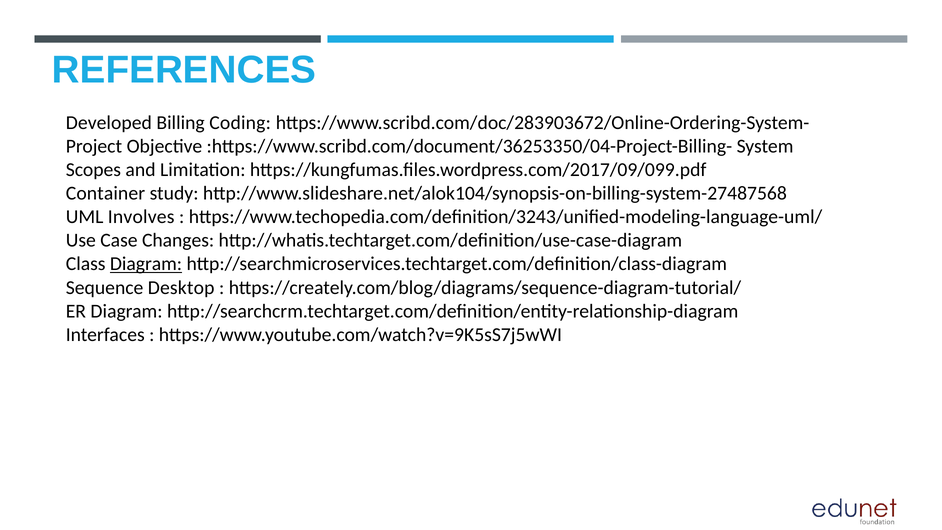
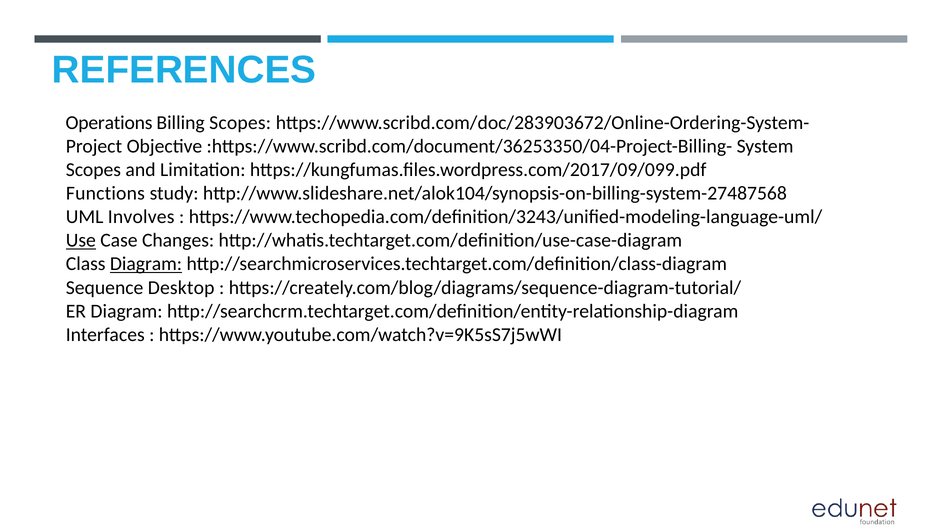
Developed: Developed -> Operations
Billing Coding: Coding -> Scopes
Container: Container -> Functions
Use underline: none -> present
